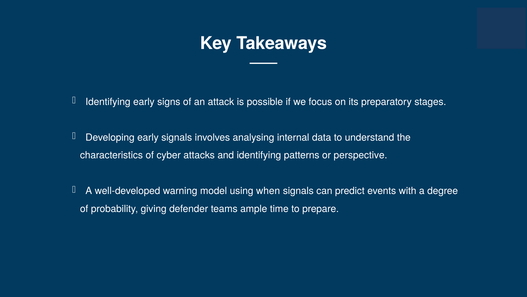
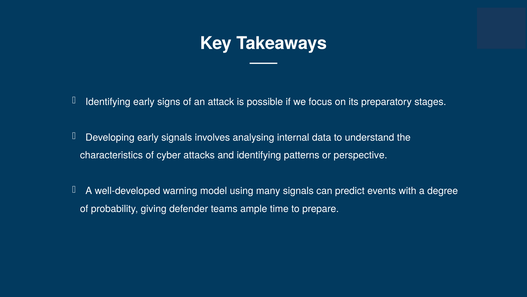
when: when -> many
